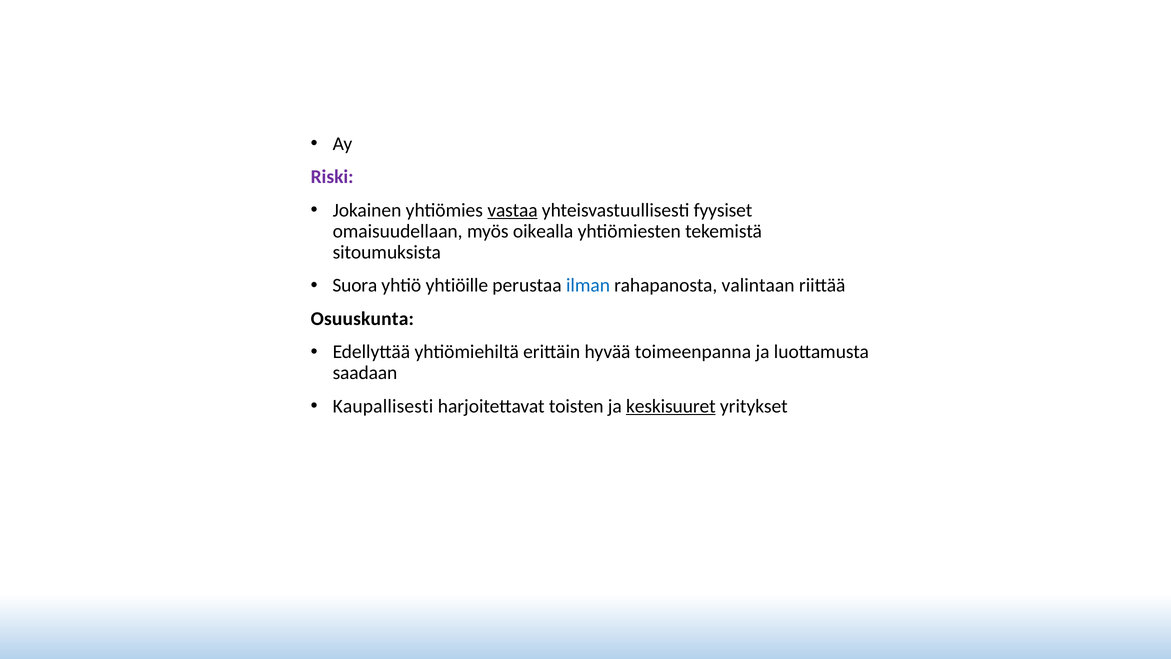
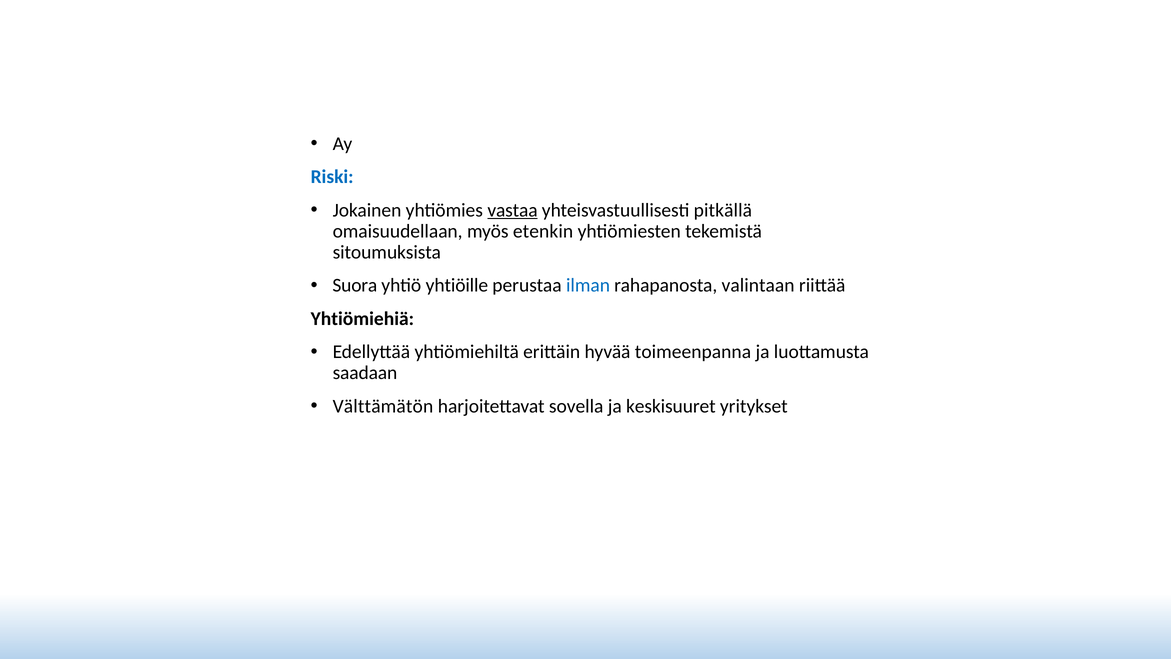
Riski colour: purple -> blue
fyysiset: fyysiset -> pitkällä
oikealla: oikealla -> etenkin
Osuuskunta: Osuuskunta -> Yhtiömiehiä
Kaupallisesti: Kaupallisesti -> Välttämätön
toisten: toisten -> sovella
keskisuuret underline: present -> none
